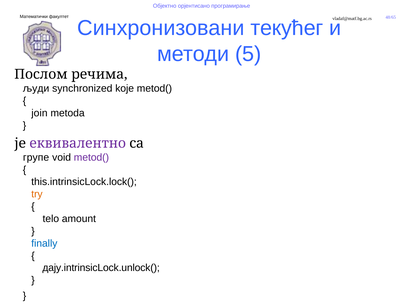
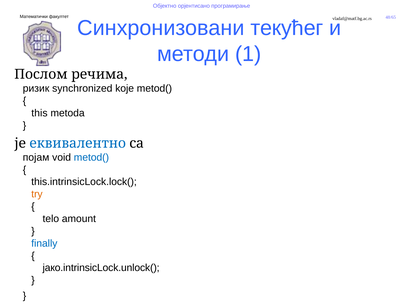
5: 5 -> 1
људи: људи -> ризик
join: join -> this
еквивалентно colour: purple -> blue
групе: групе -> појам
metod( at (91, 157) colour: purple -> blue
дају.intrinsicLock.unlock(: дају.intrinsicLock.unlock( -> јако.intrinsicLock.unlock(
